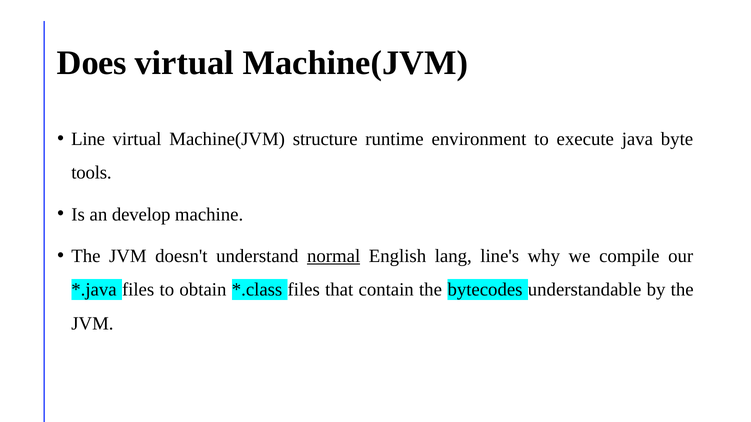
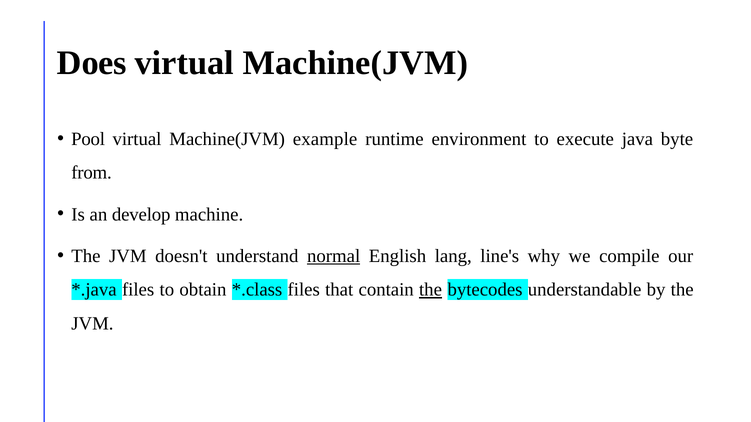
Line: Line -> Pool
structure: structure -> example
tools: tools -> from
the at (430, 290) underline: none -> present
